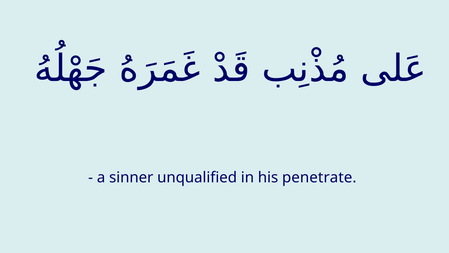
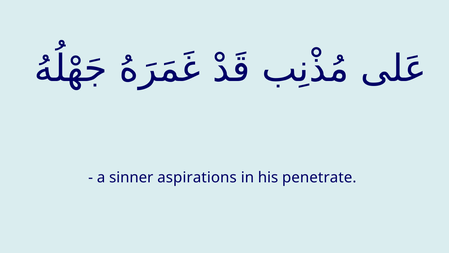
unqualified: unqualified -> aspirations
